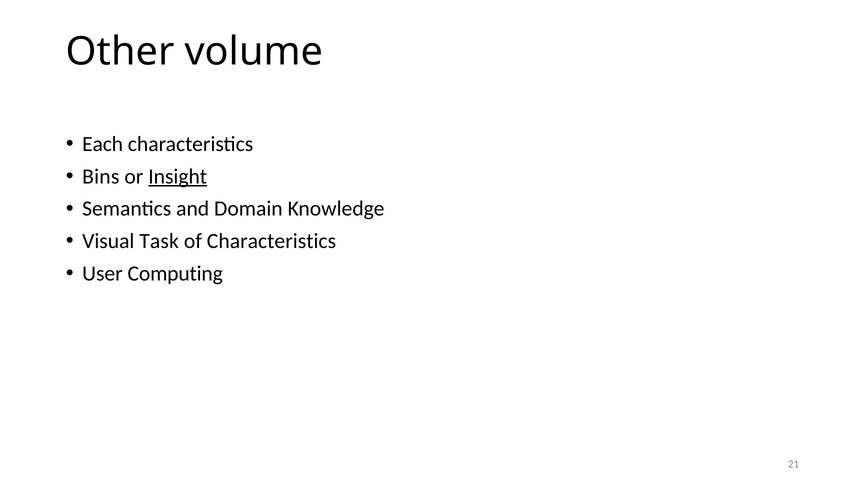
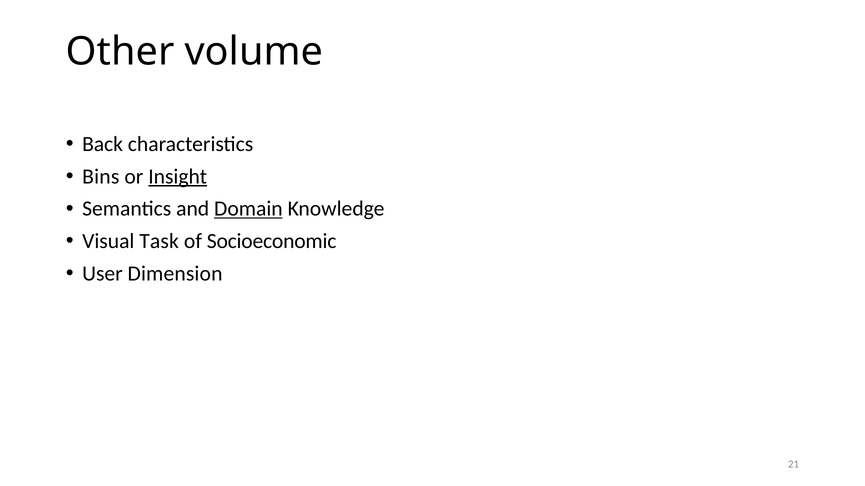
Each: Each -> Back
Domain underline: none -> present
of Characteristics: Characteristics -> Socioeconomic
Computing: Computing -> Dimension
